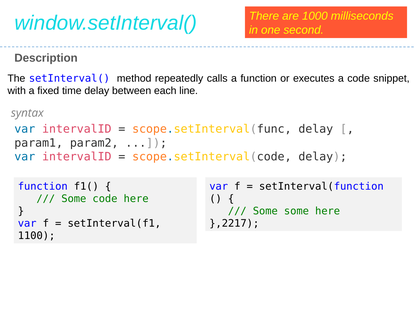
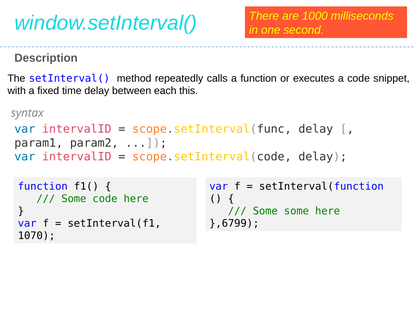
line: line -> this
},2217: },2217 -> },6799
1100: 1100 -> 1070
